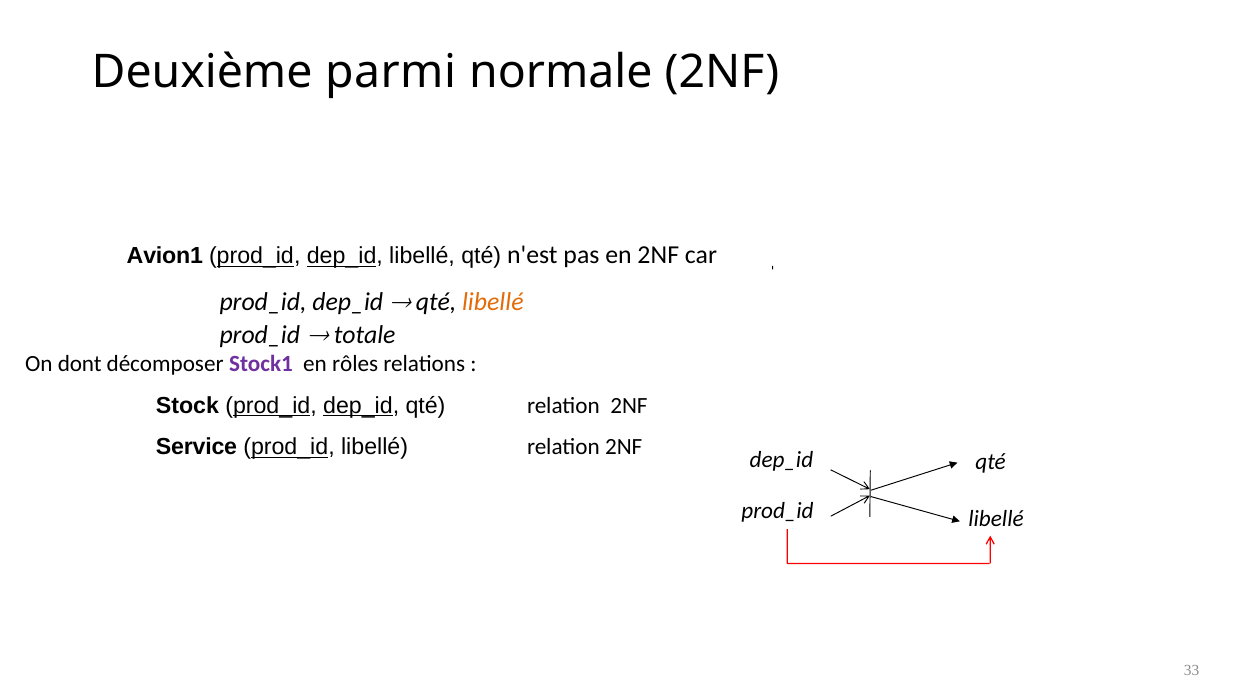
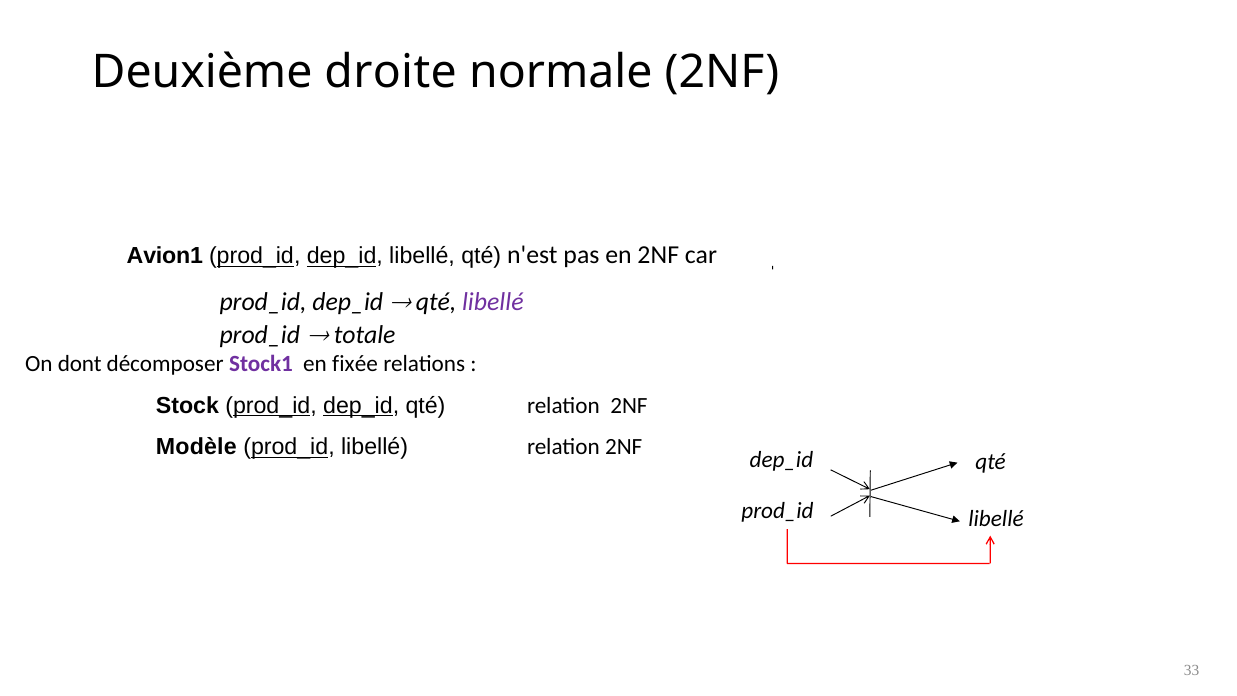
parmi: parmi -> droite
libellé at (493, 302) colour: orange -> purple
rôles: rôles -> fixée
Service: Service -> Modèle
